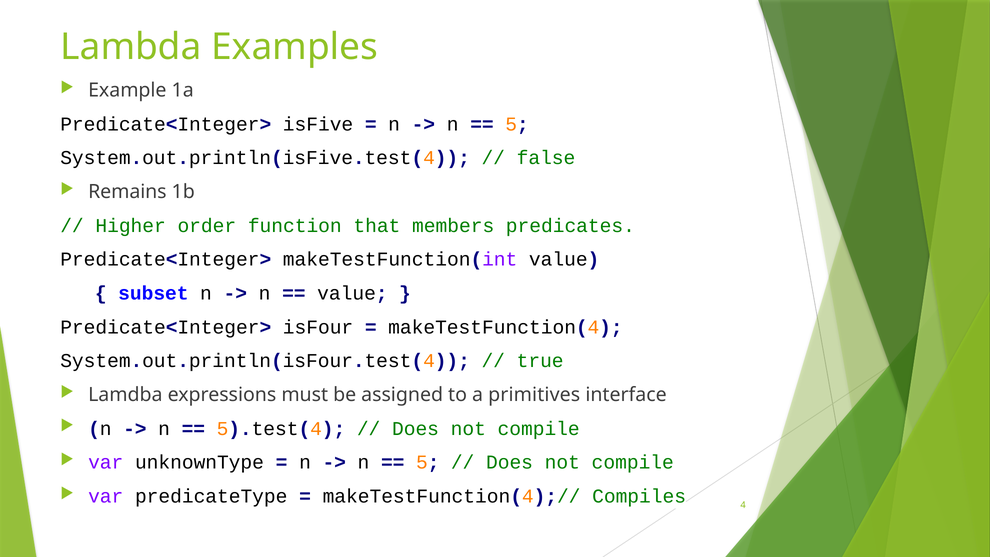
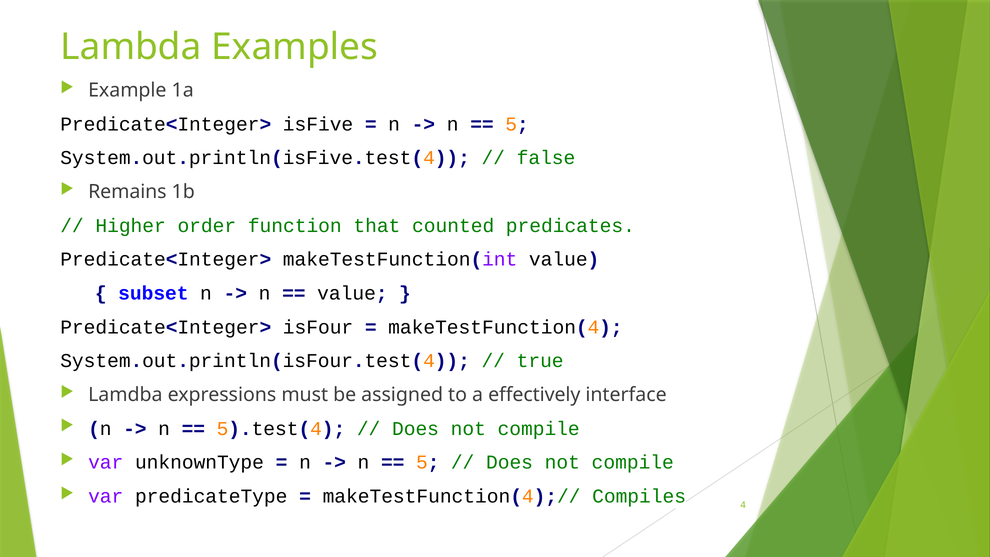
members: members -> counted
primitives: primitives -> effectively
